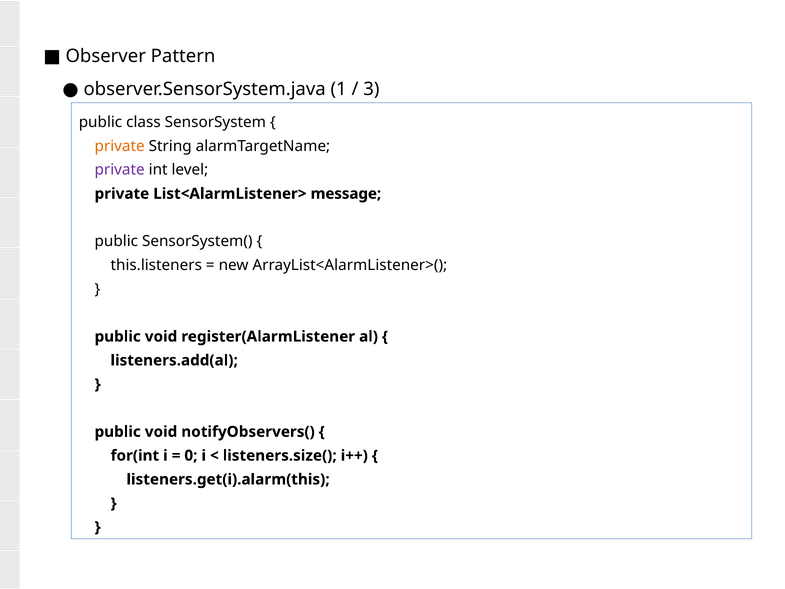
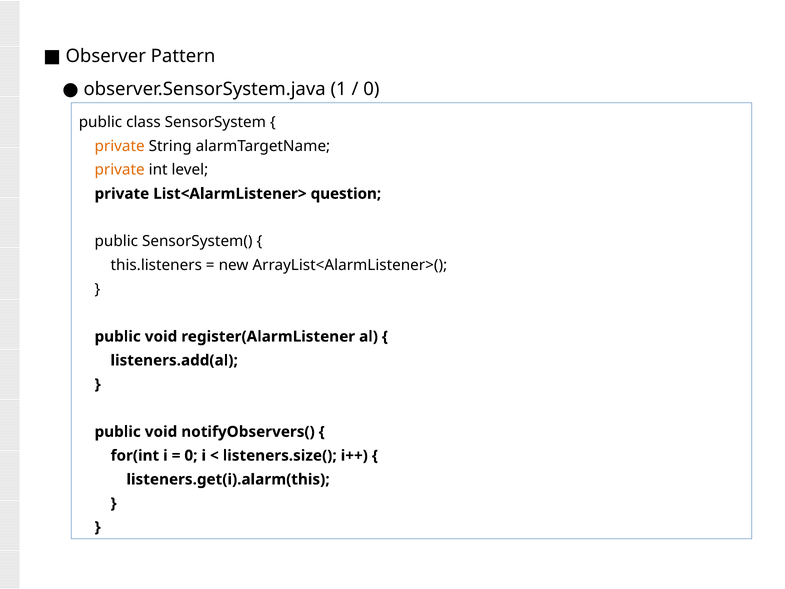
3 at (371, 89): 3 -> 0
private at (120, 170) colour: purple -> orange
message: message -> question
